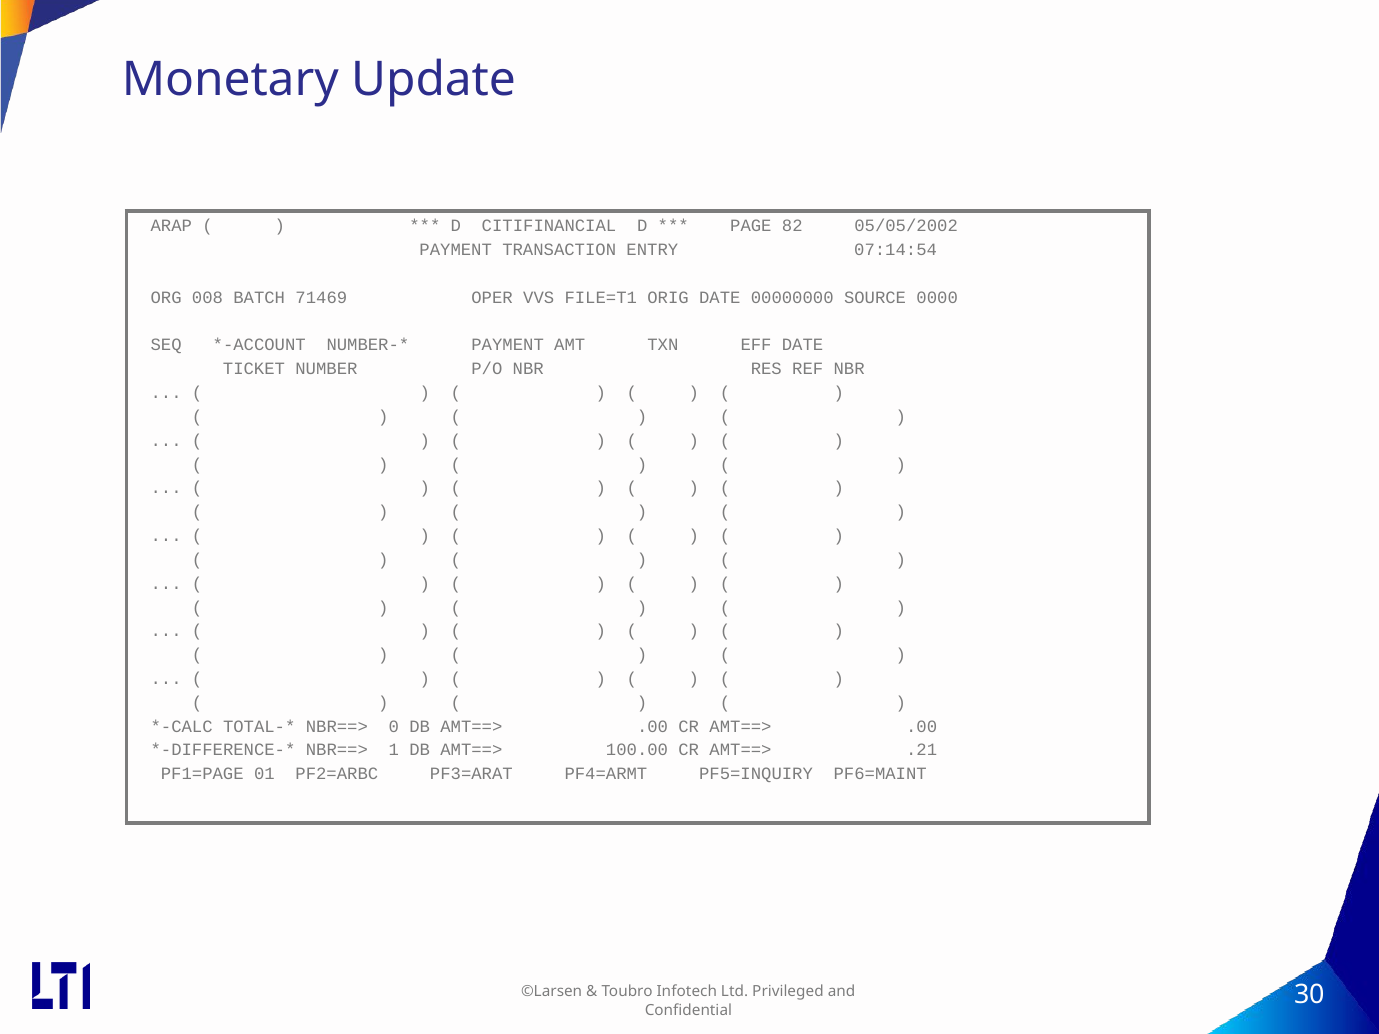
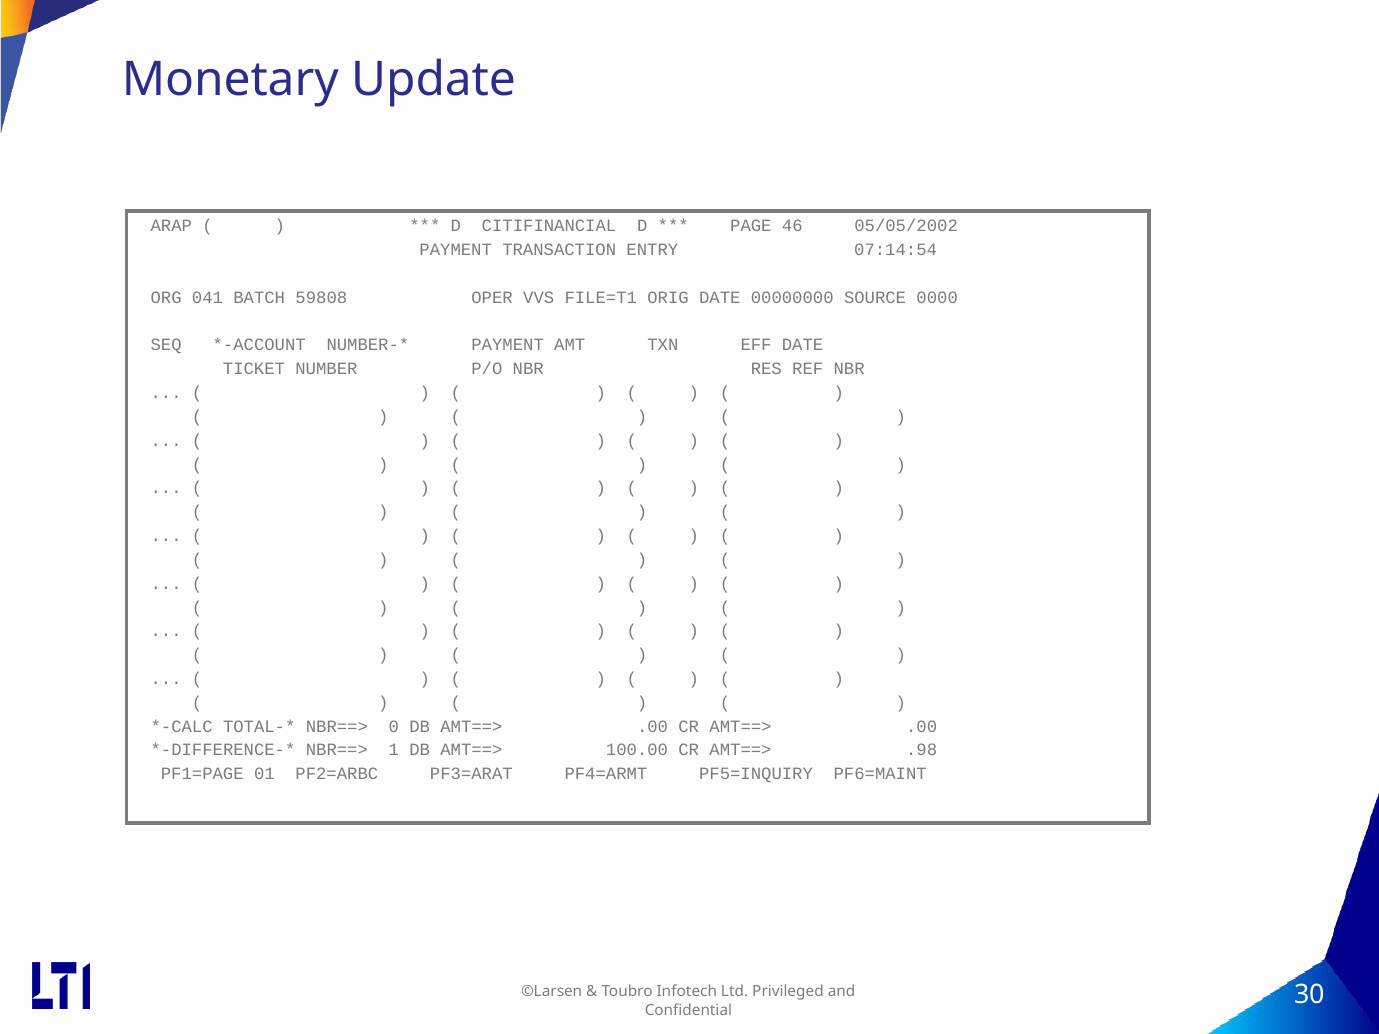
82: 82 -> 46
008: 008 -> 041
71469: 71469 -> 59808
.21: .21 -> .98
